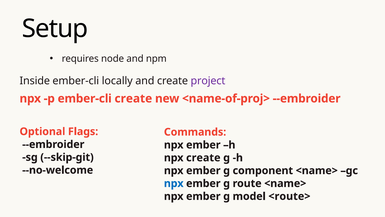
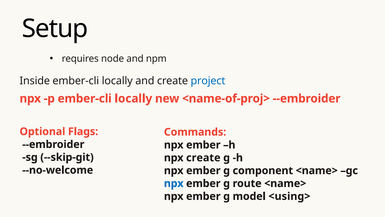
project colour: purple -> blue
p ember-cli create: create -> locally
<route>: <route> -> <using>
